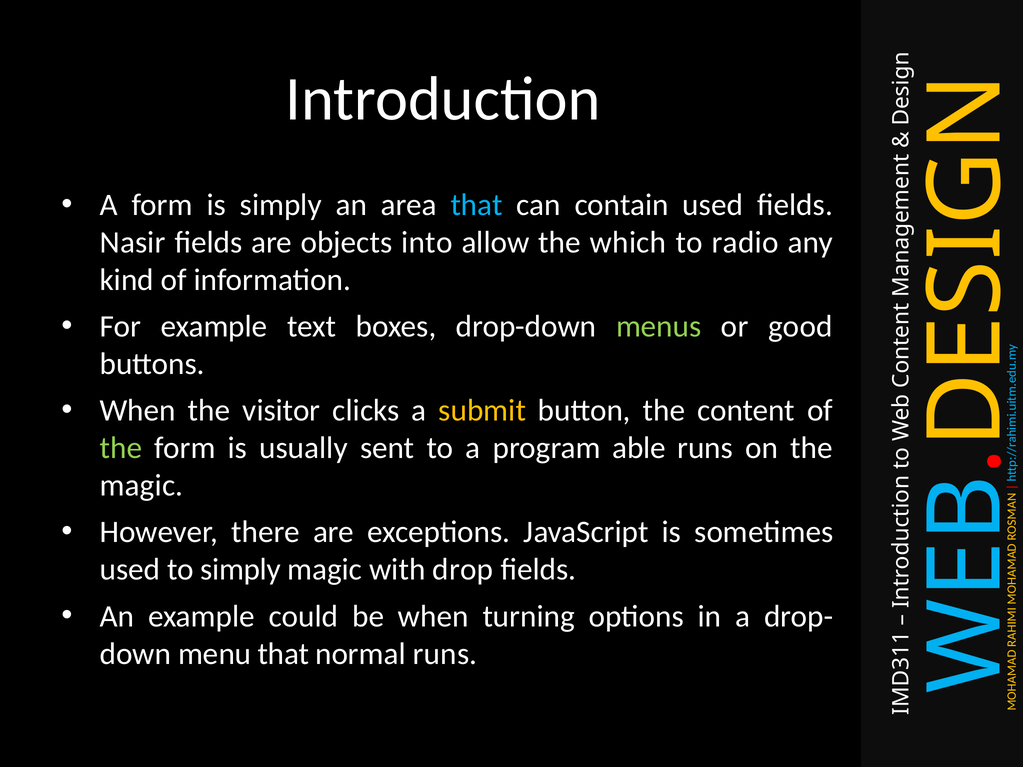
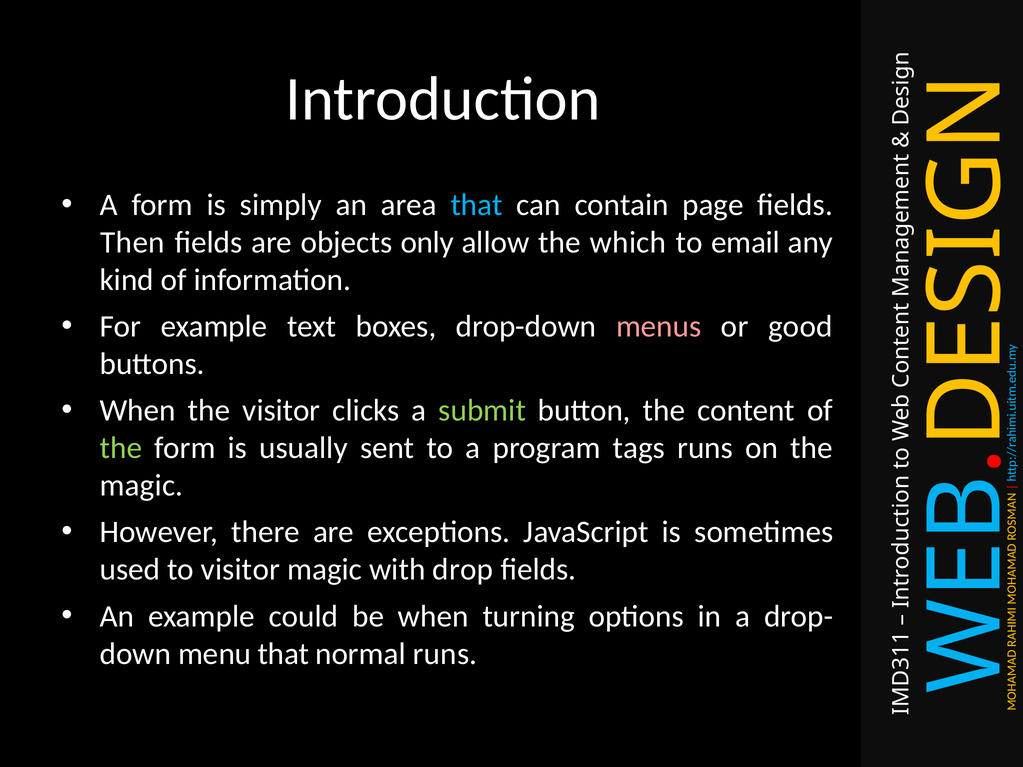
contain used: used -> page
Nasir: Nasir -> Then
into: into -> only
radio: radio -> email
menus colour: light green -> pink
submit colour: yellow -> light green
able: able -> tags
to simply: simply -> visitor
